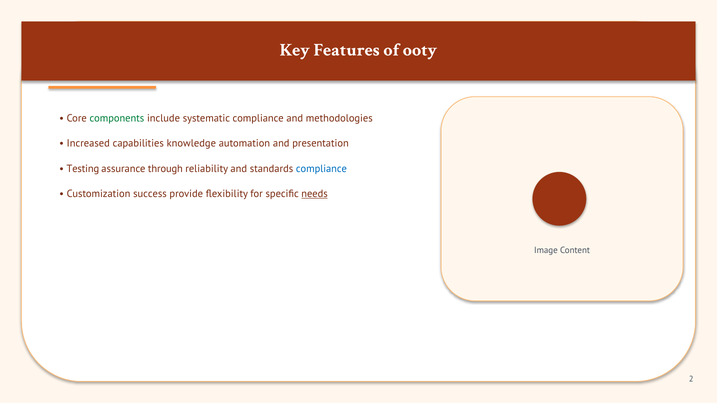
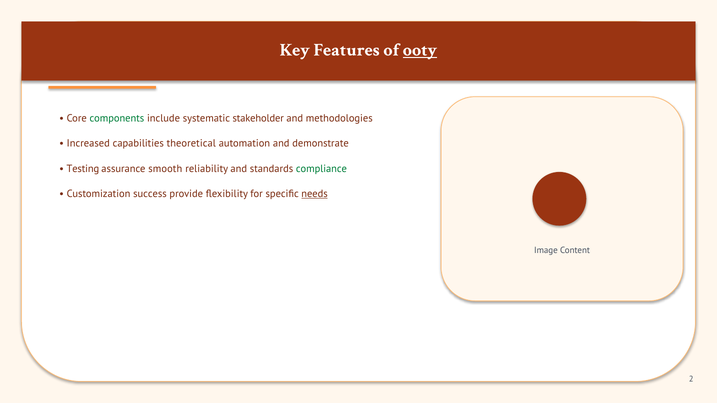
ooty underline: none -> present
systematic compliance: compliance -> stakeholder
knowledge: knowledge -> theoretical
presentation: presentation -> demonstrate
through: through -> smooth
compliance at (321, 169) colour: blue -> green
